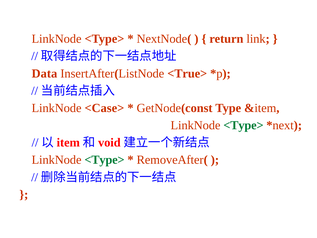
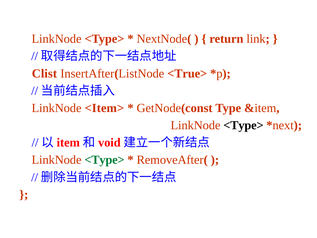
Data: Data -> Clist
<Case>: <Case> -> <Item>
<Type> at (243, 125) colour: green -> black
